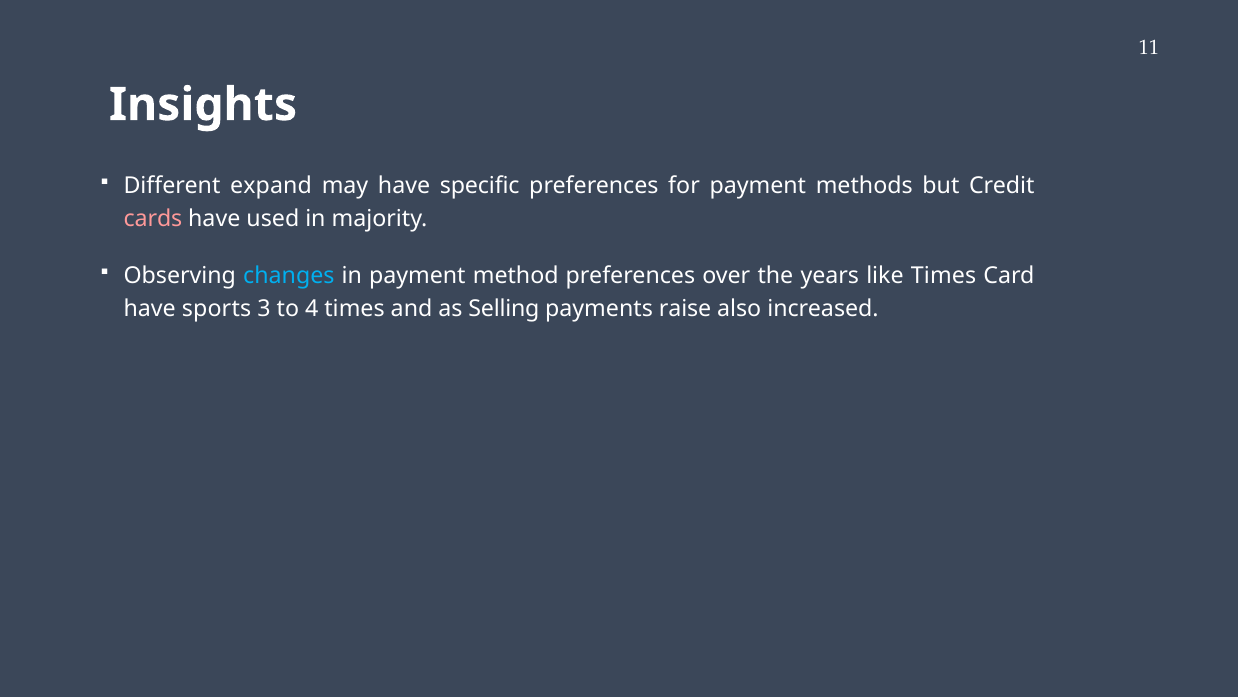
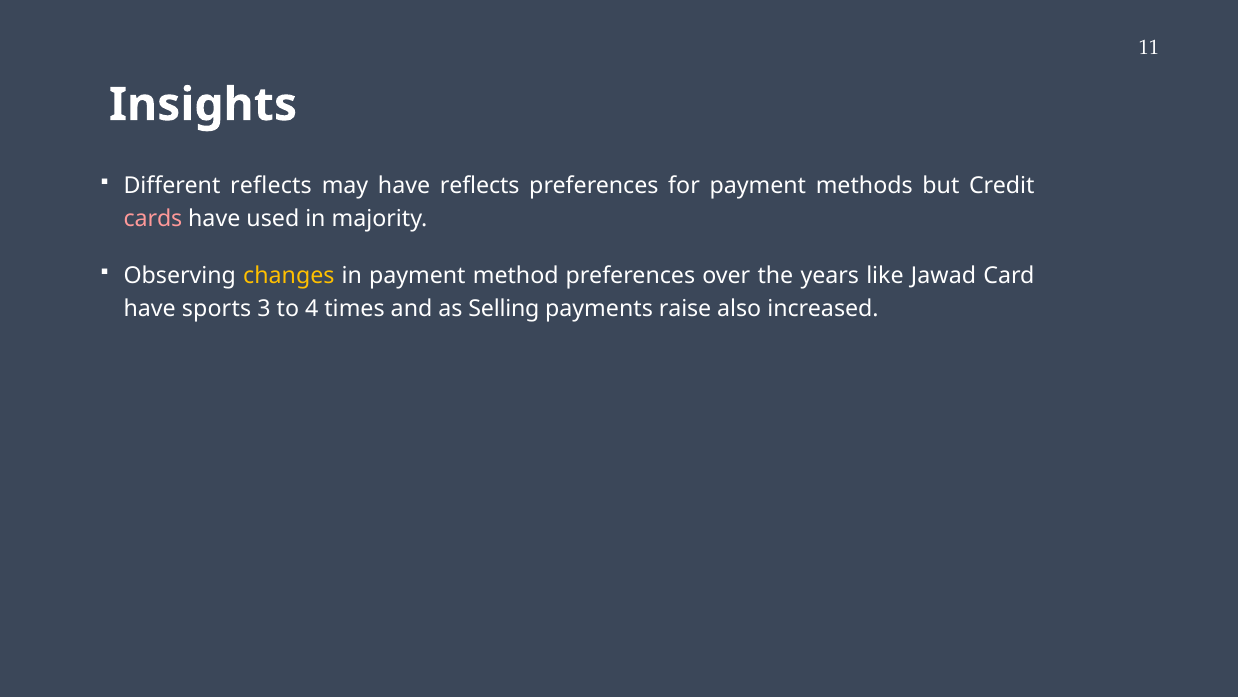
Different expand: expand -> reflects
have specific: specific -> reflects
changes colour: light blue -> yellow
like Times: Times -> Jawad
